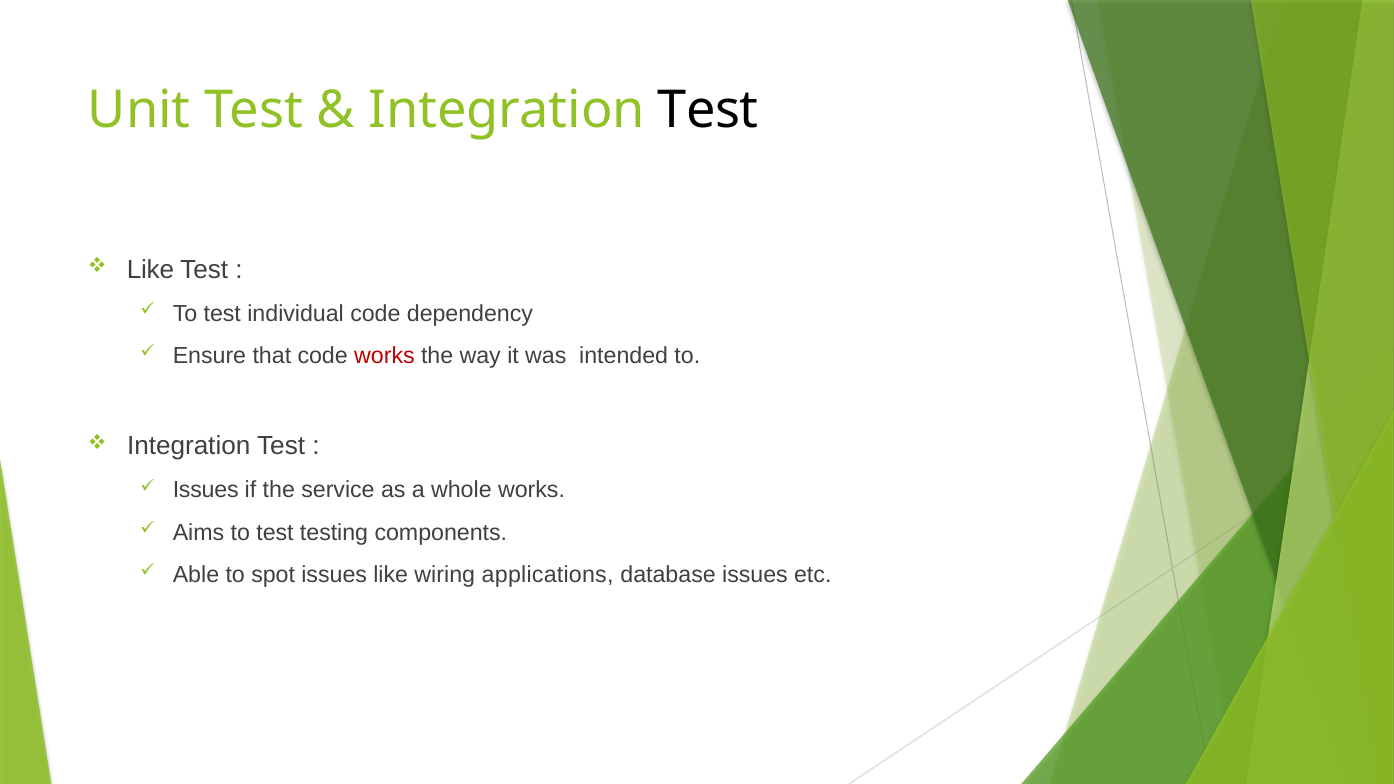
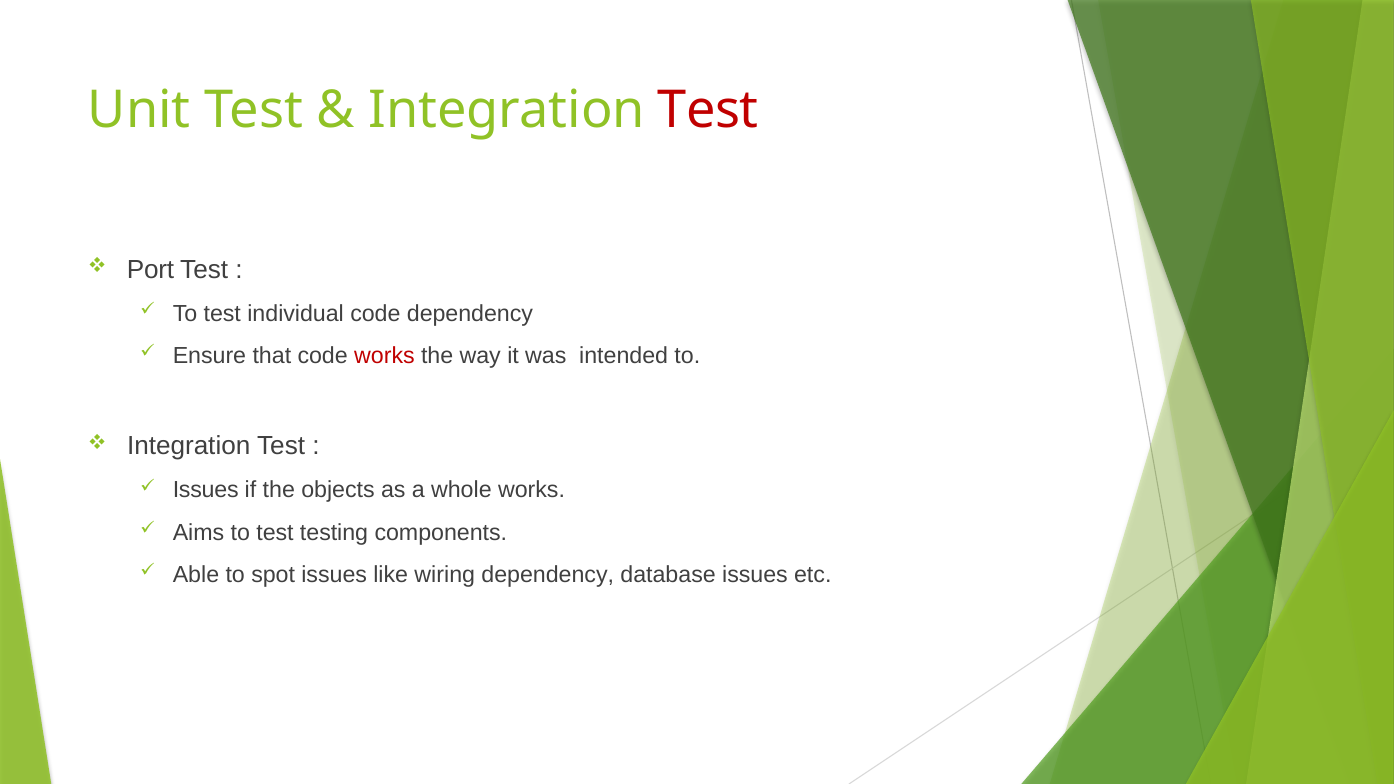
Test at (708, 110) colour: black -> red
Like at (150, 270): Like -> Port
service: service -> objects
wiring applications: applications -> dependency
